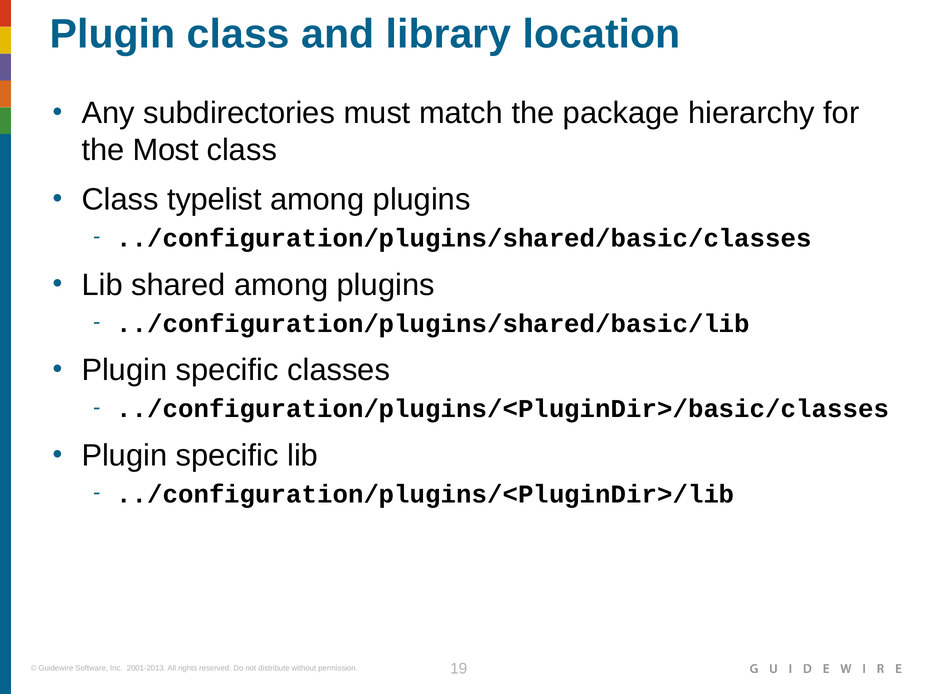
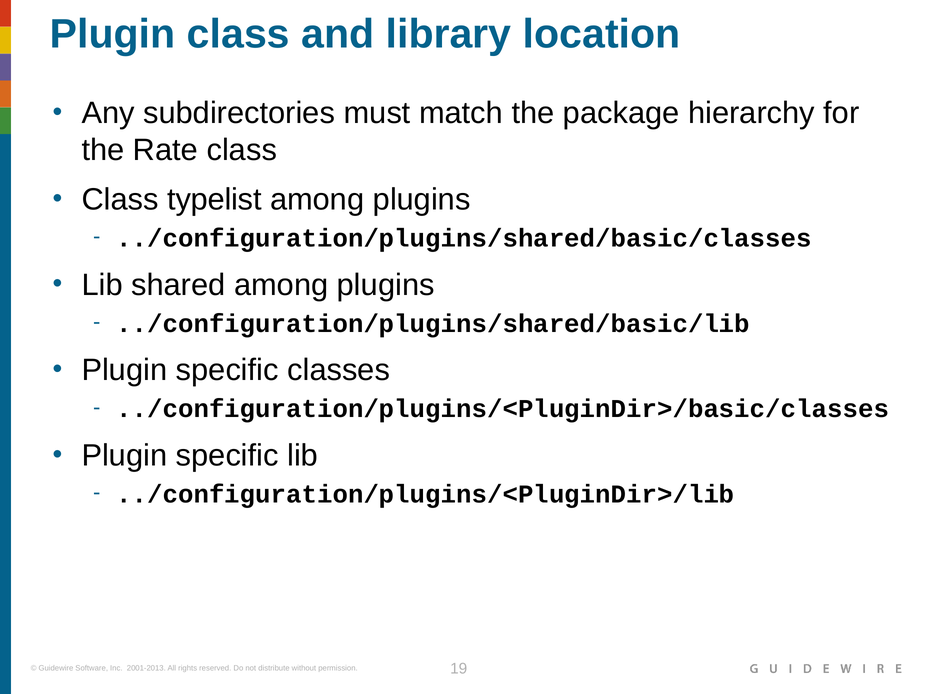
Most: Most -> Rate
